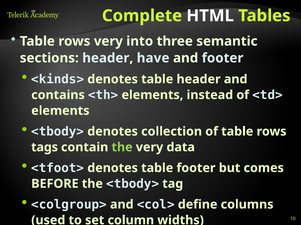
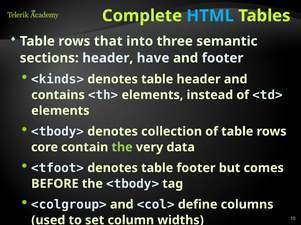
HTML colour: white -> light blue
rows very: very -> that
tags: tags -> core
